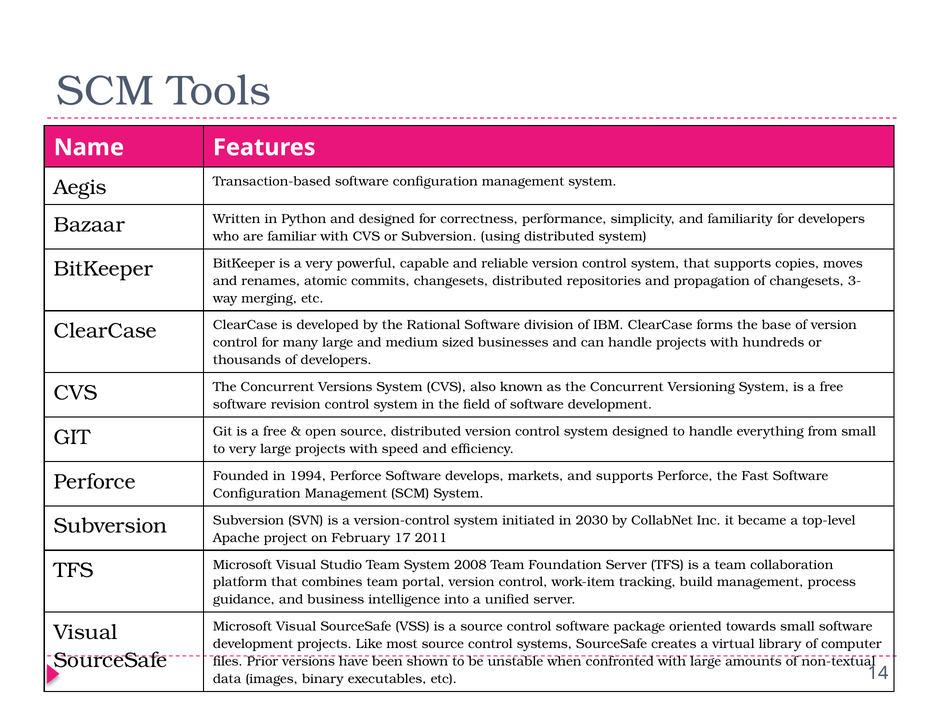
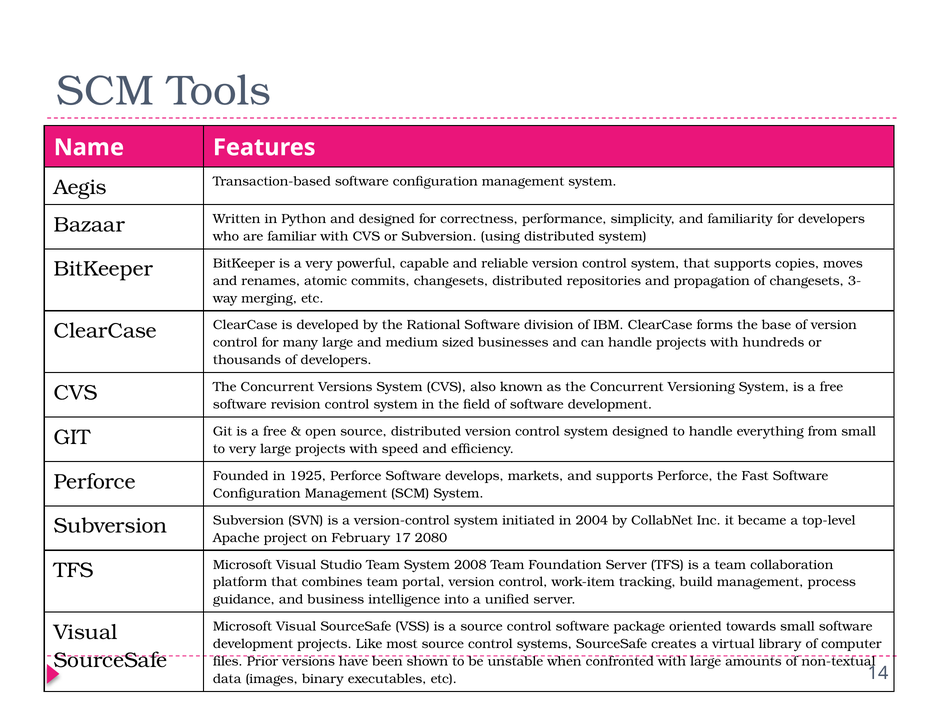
1994: 1994 -> 1925
2030: 2030 -> 2004
2011: 2011 -> 2080
